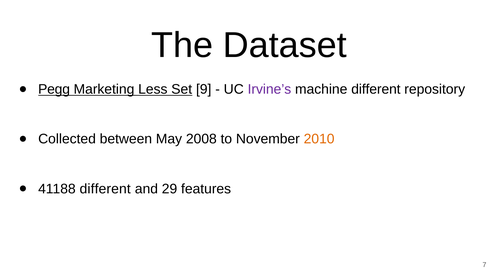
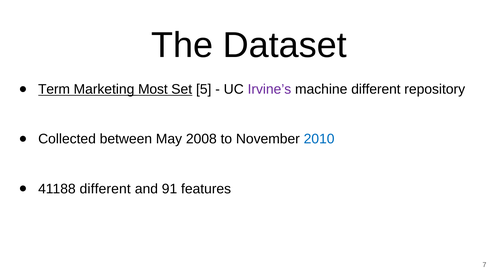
Pegg: Pegg -> Term
Less: Less -> Most
9: 9 -> 5
2010 colour: orange -> blue
29: 29 -> 91
